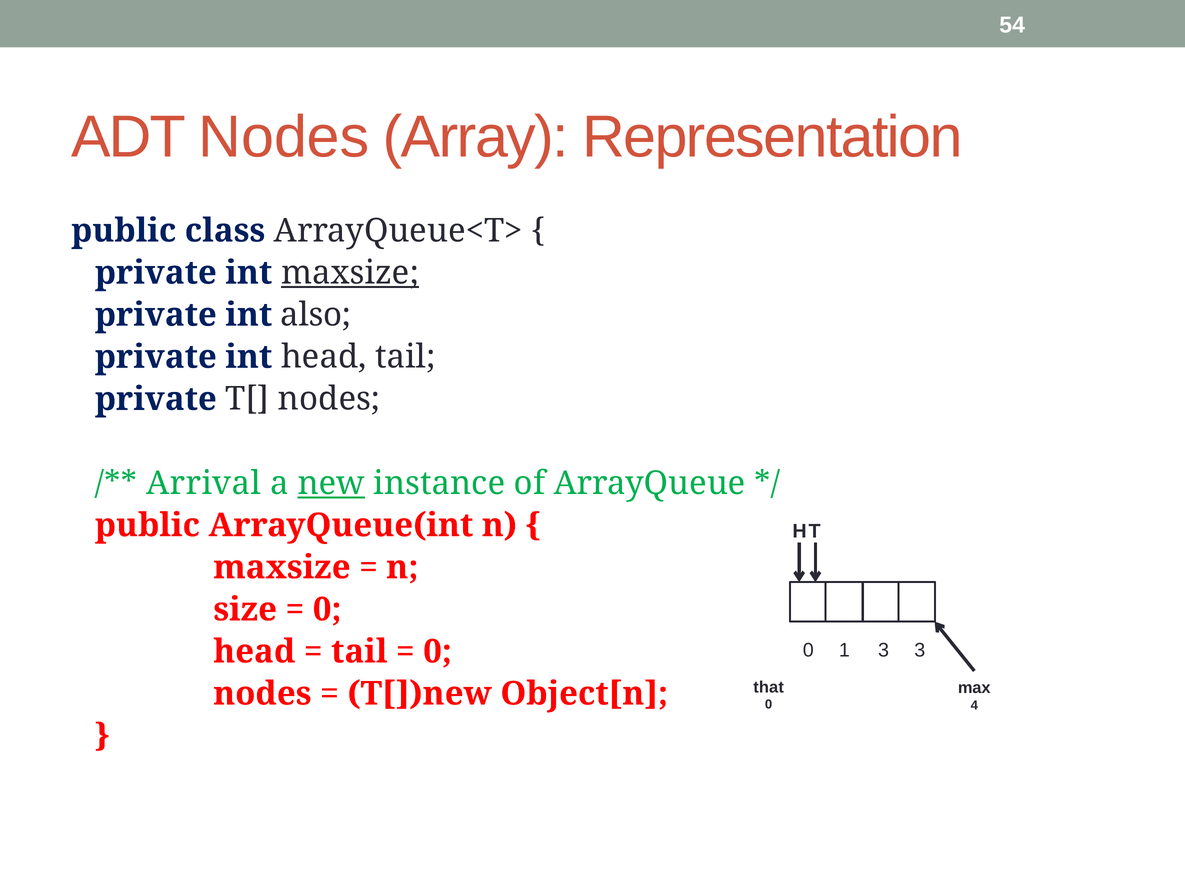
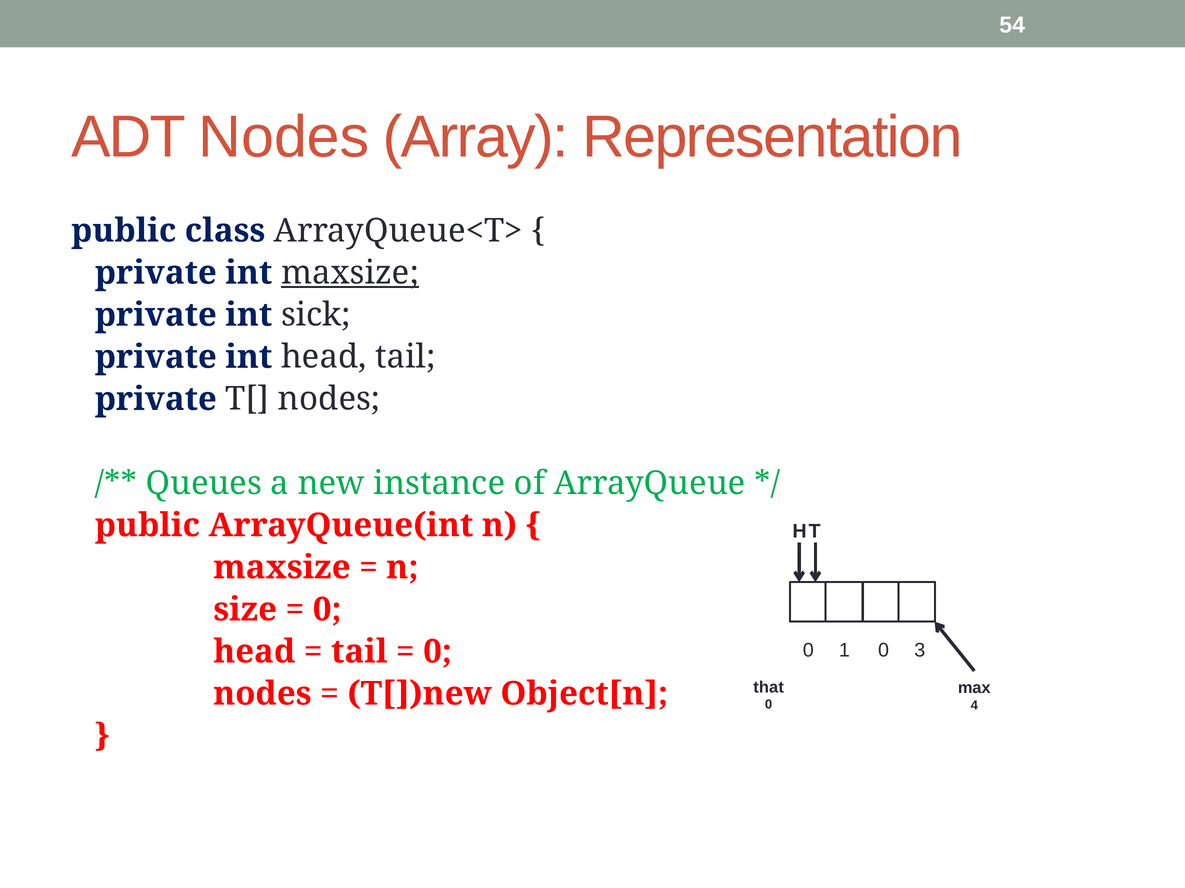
also: also -> sick
Arrival: Arrival -> Queues
new underline: present -> none
1 3: 3 -> 0
